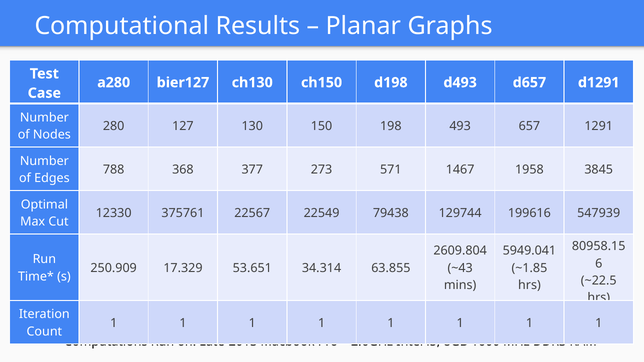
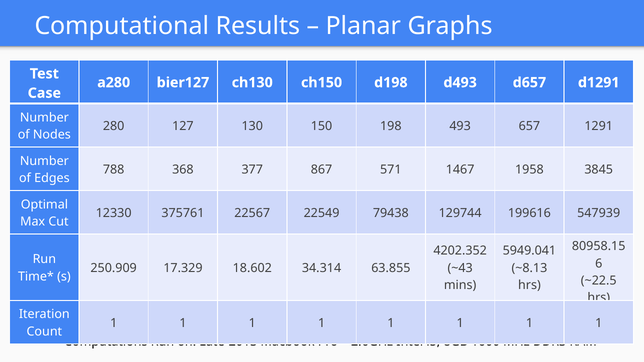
273: 273 -> 867
2609.804: 2609.804 -> 4202.352
53.651: 53.651 -> 18.602
~1.85: ~1.85 -> ~8.13
